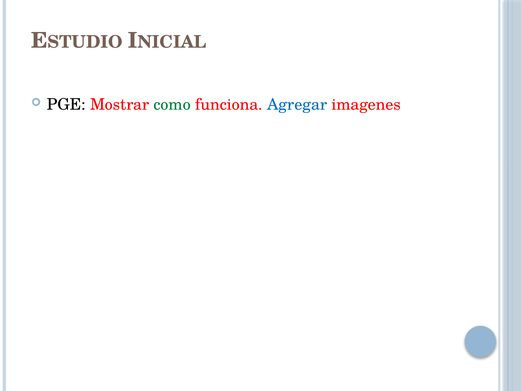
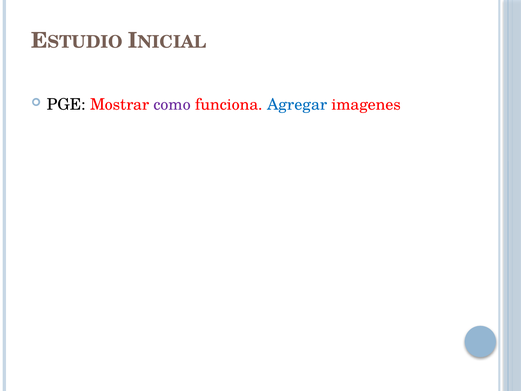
como colour: green -> purple
